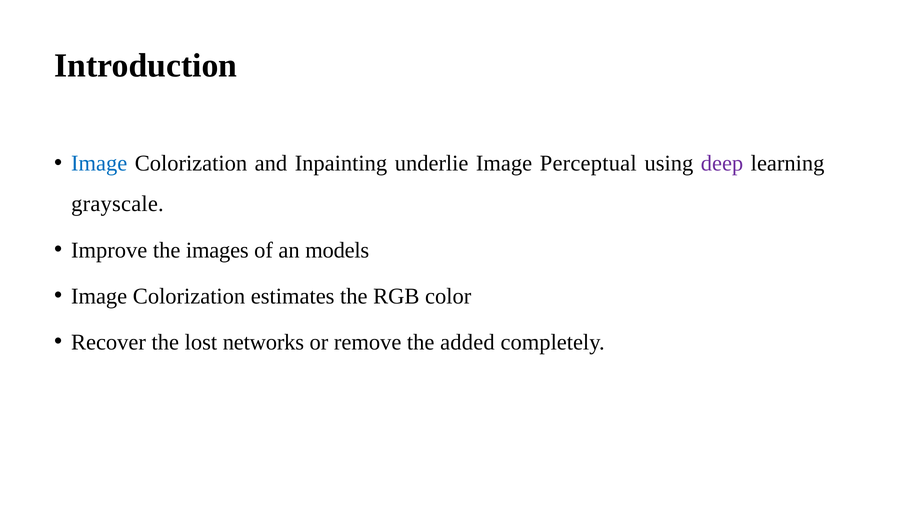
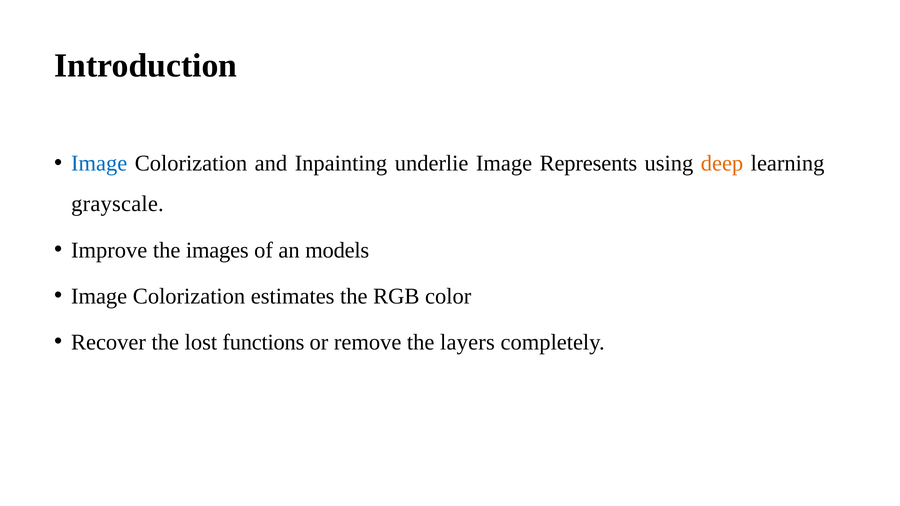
Perceptual: Perceptual -> Represents
deep colour: purple -> orange
networks: networks -> functions
added: added -> layers
